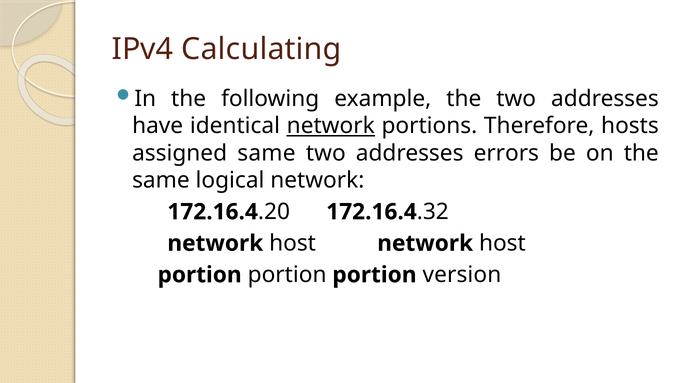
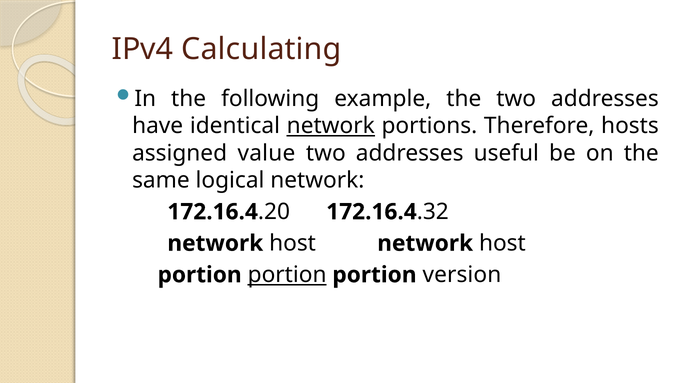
assigned same: same -> value
errors: errors -> useful
portion at (287, 274) underline: none -> present
